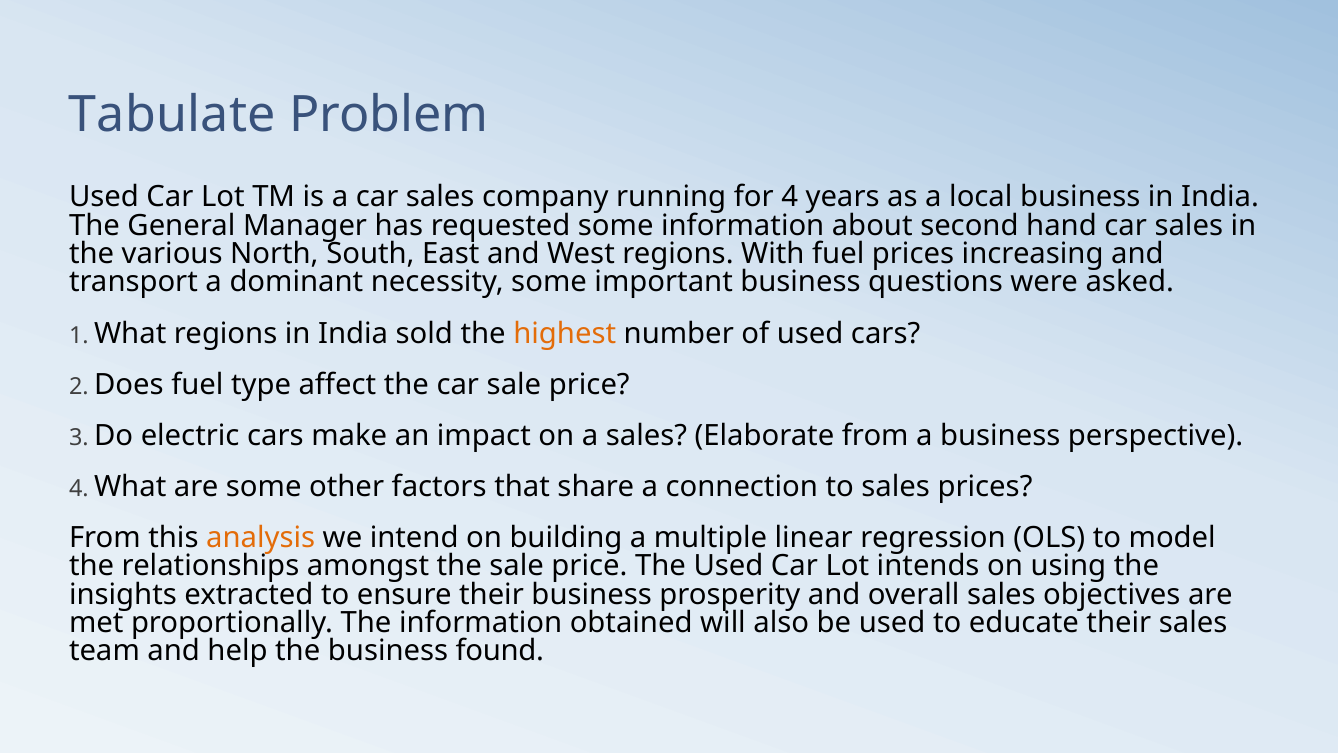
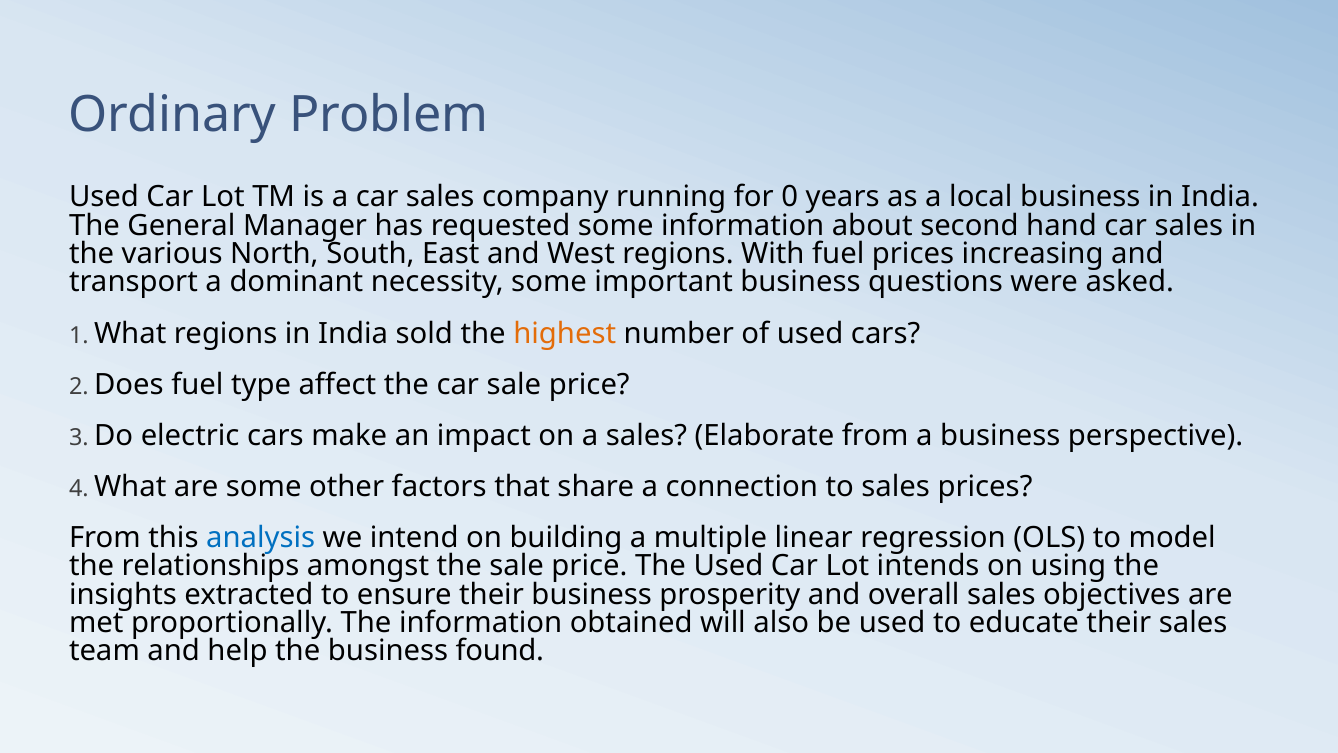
Tabulate: Tabulate -> Ordinary
for 4: 4 -> 0
analysis colour: orange -> blue
